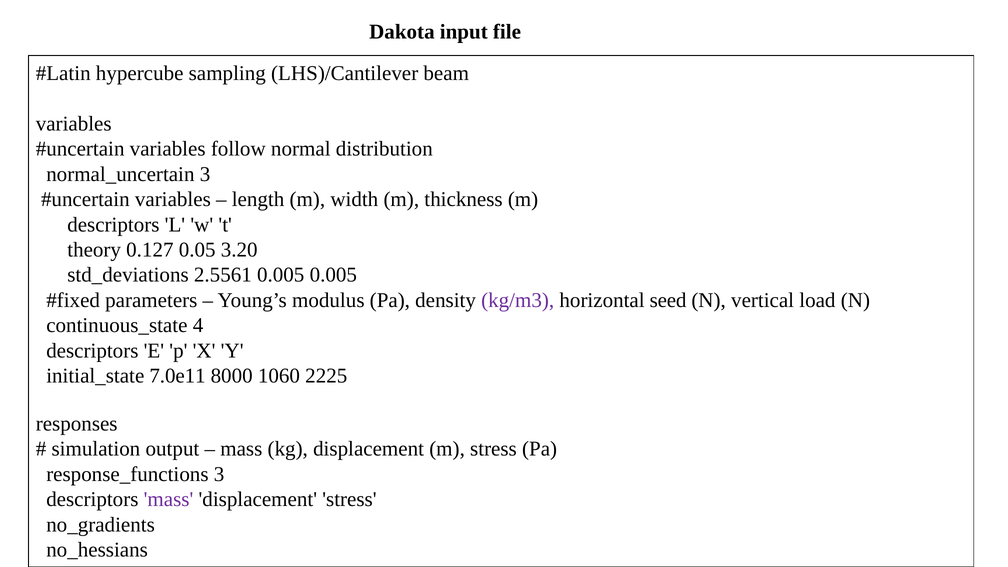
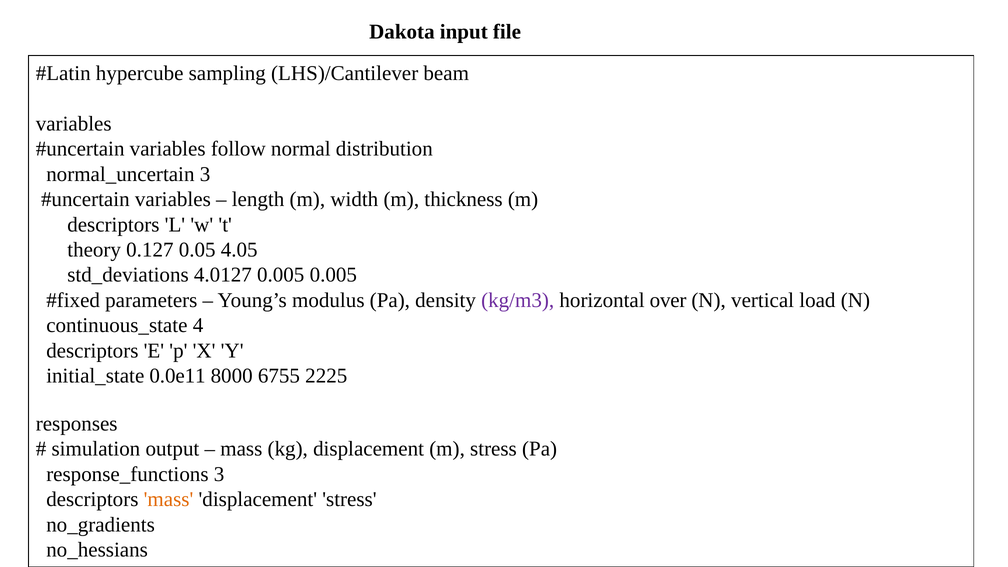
3.20: 3.20 -> 4.05
2.5561: 2.5561 -> 4.0127
seed: seed -> over
7.0e11: 7.0e11 -> 0.0e11
1060: 1060 -> 6755
mass at (169, 499) colour: purple -> orange
